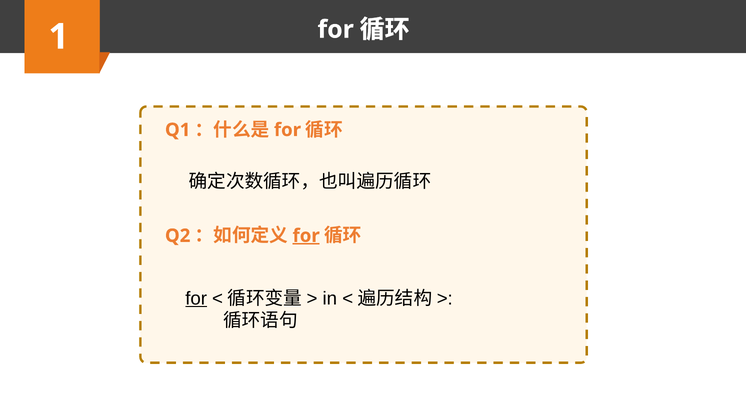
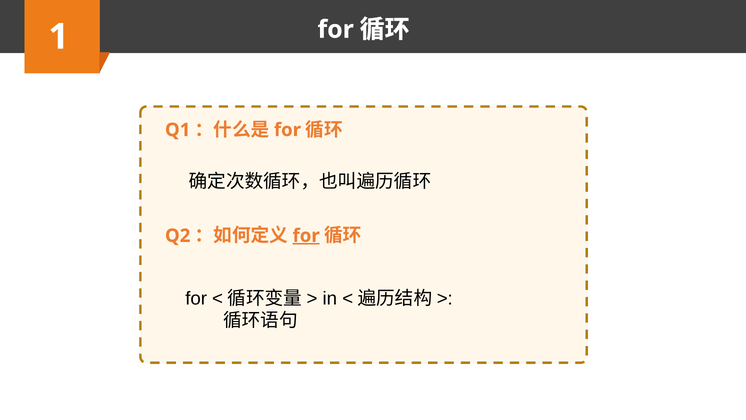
for at (196, 298) underline: present -> none
